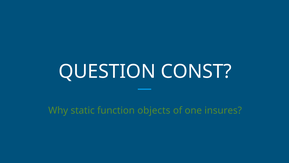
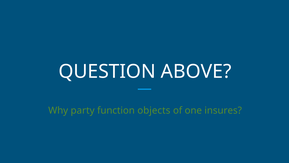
CONST: CONST -> ABOVE
static: static -> party
